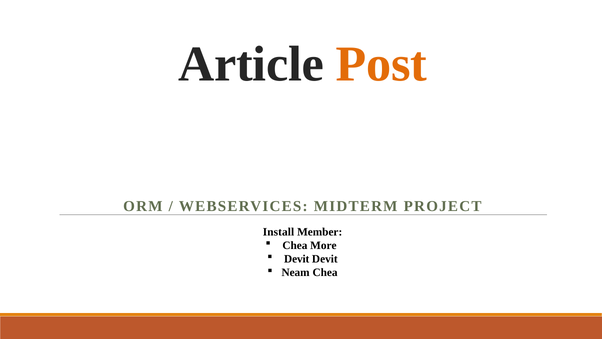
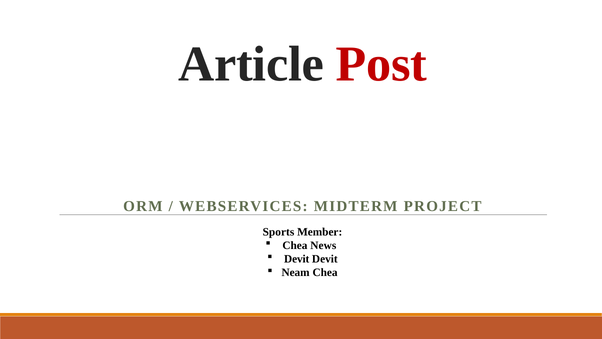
Post colour: orange -> red
Install: Install -> Sports
More: More -> News
